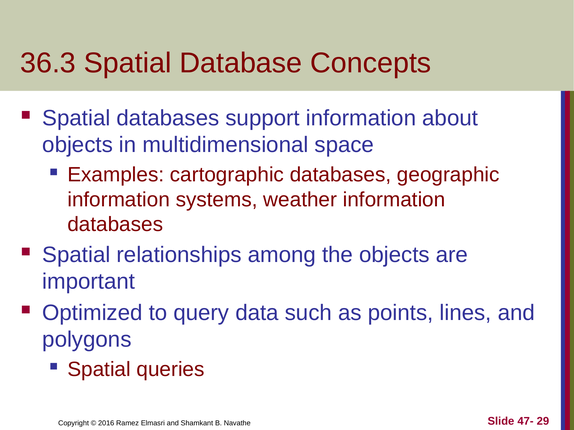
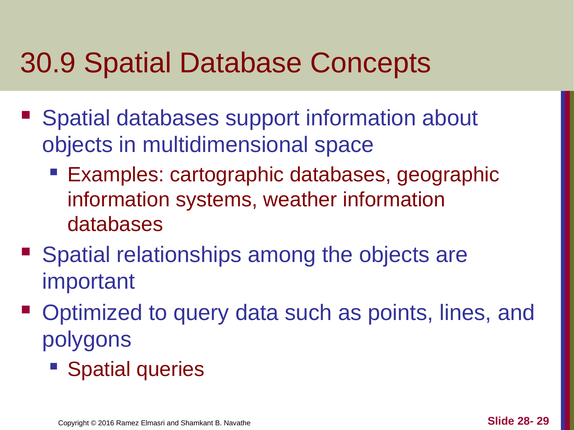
36.3: 36.3 -> 30.9
47-: 47- -> 28-
